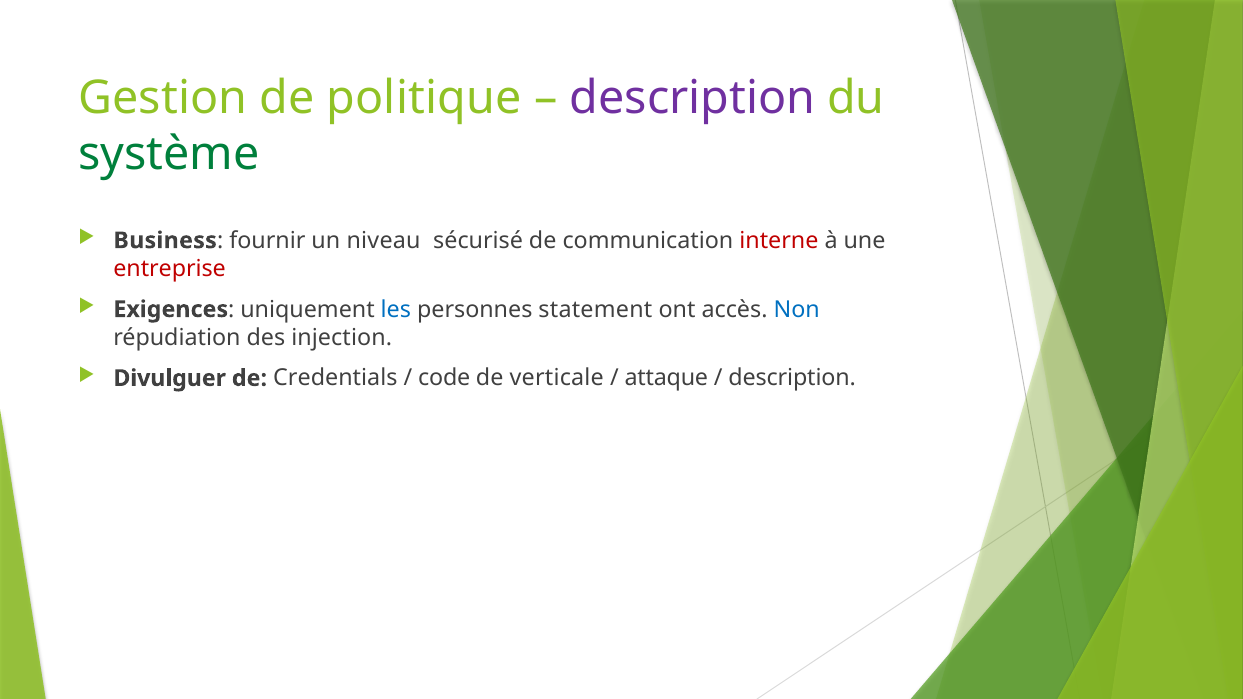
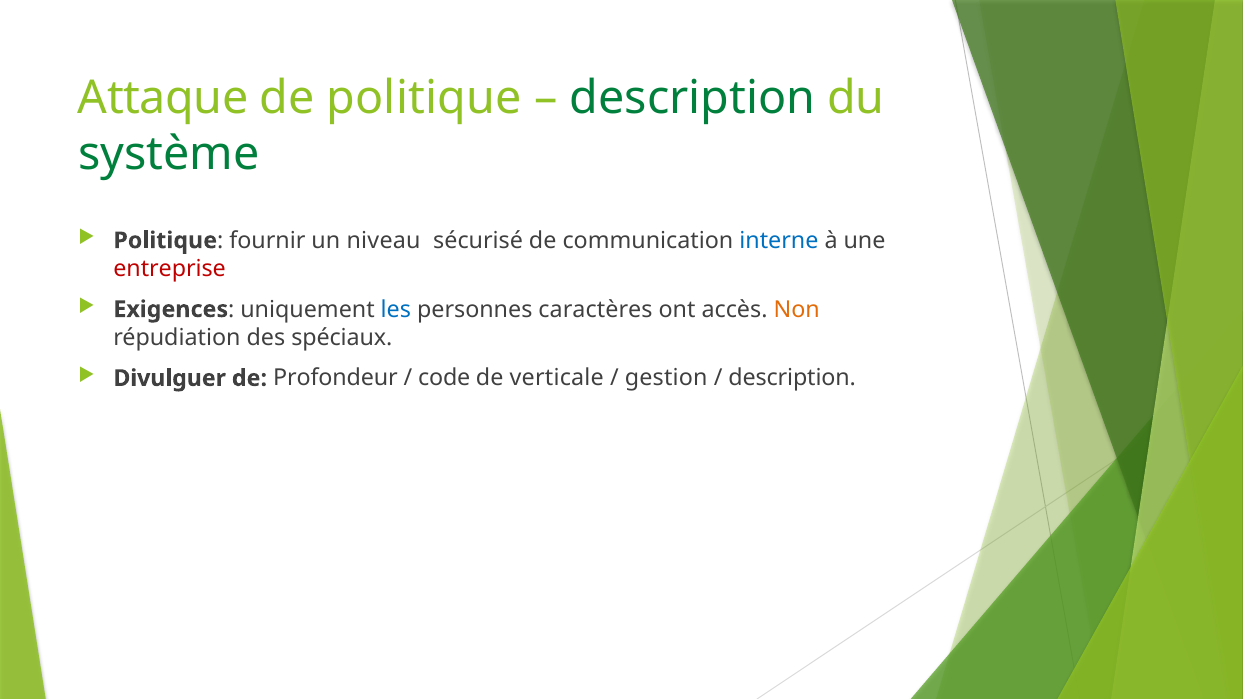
Gestion: Gestion -> Attaque
description at (693, 98) colour: purple -> green
Business at (165, 241): Business -> Politique
interne colour: red -> blue
statement: statement -> caractères
Non colour: blue -> orange
injection: injection -> spéciaux
Credentials: Credentials -> Profondeur
attaque: attaque -> gestion
